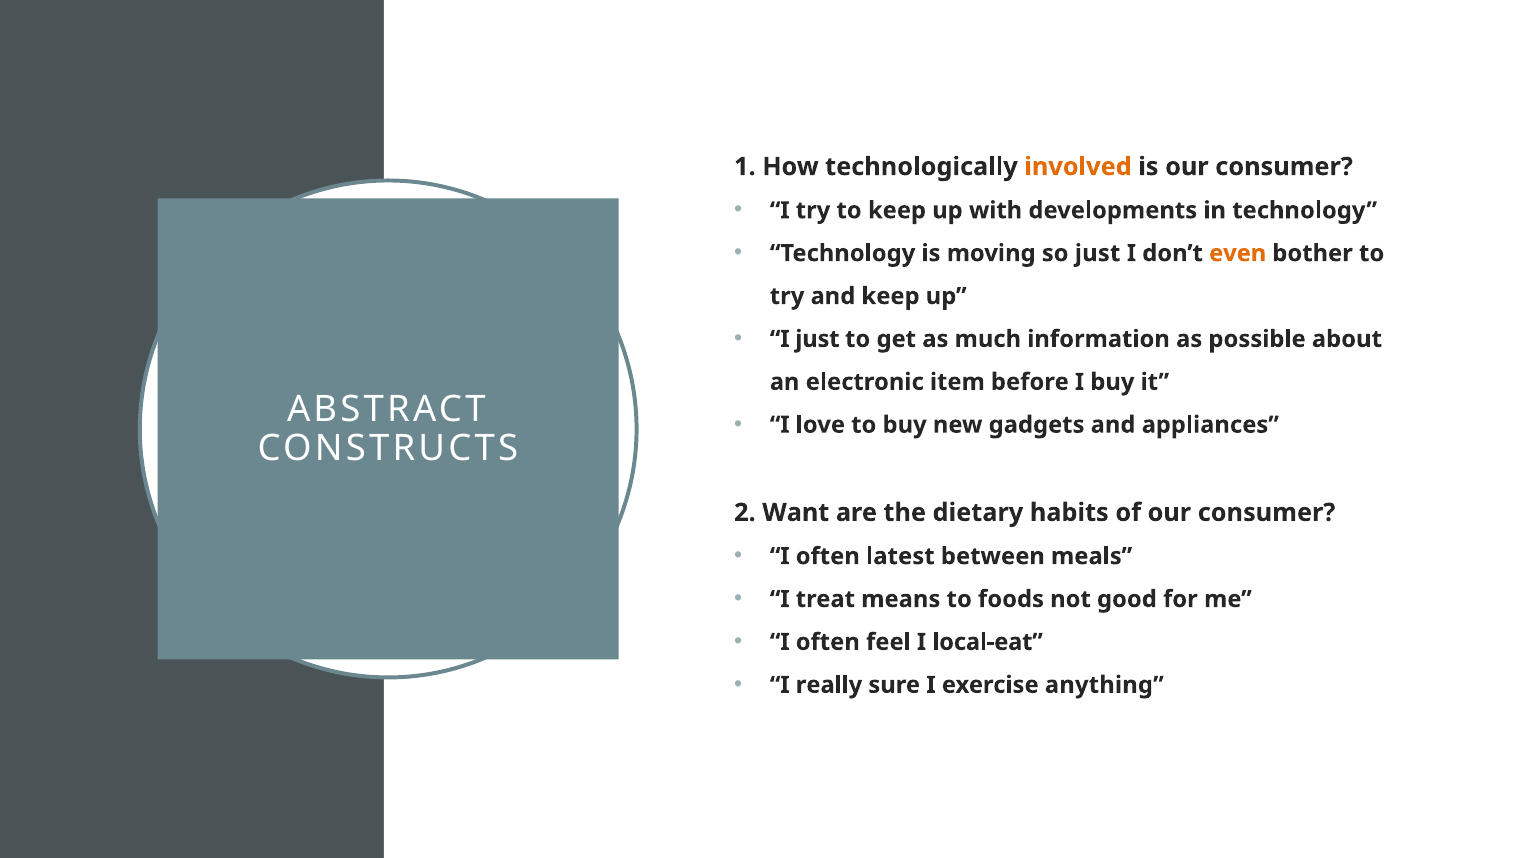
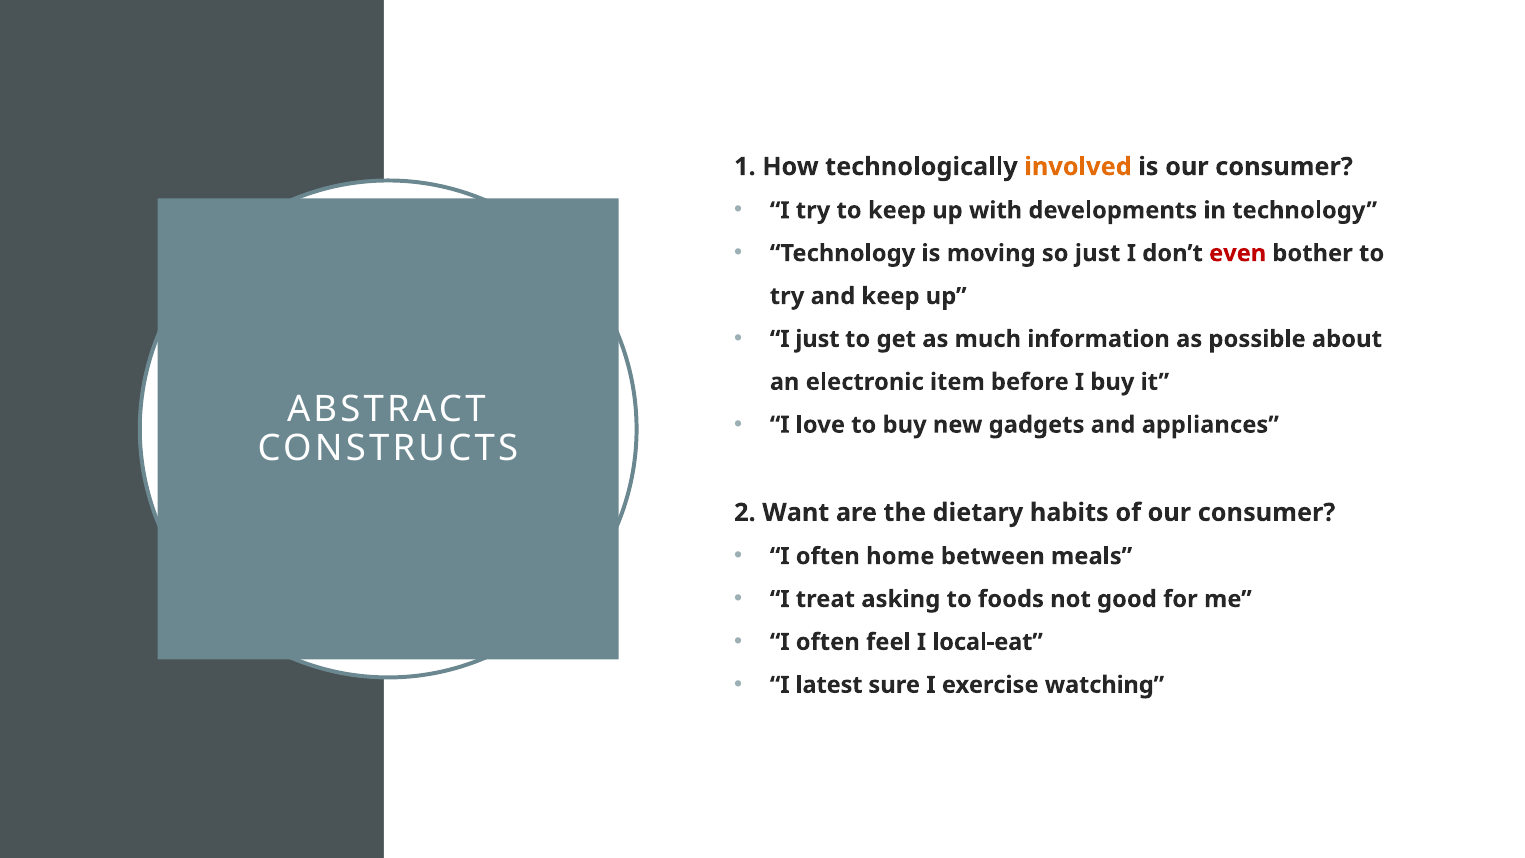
even colour: orange -> red
latest: latest -> home
means: means -> asking
really: really -> latest
anything: anything -> watching
